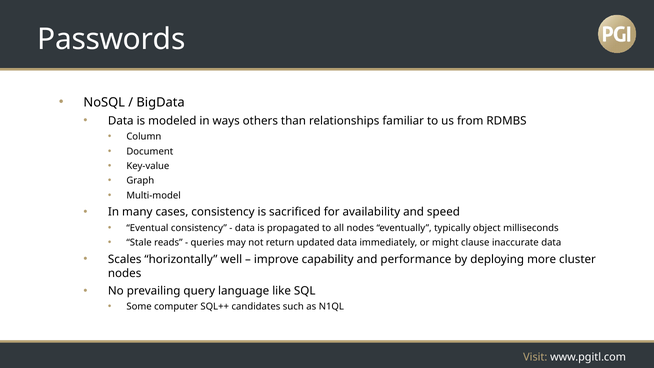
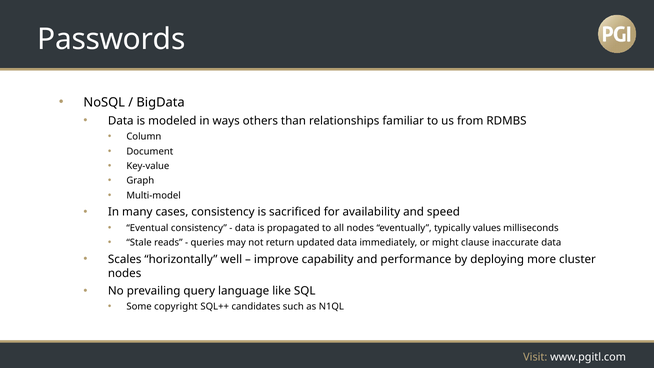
object: object -> values
computer: computer -> copyright
